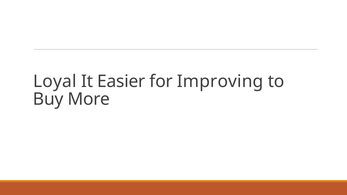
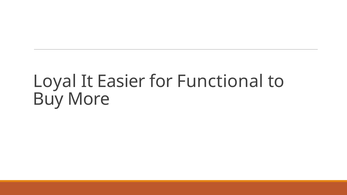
Improving: Improving -> Functional
